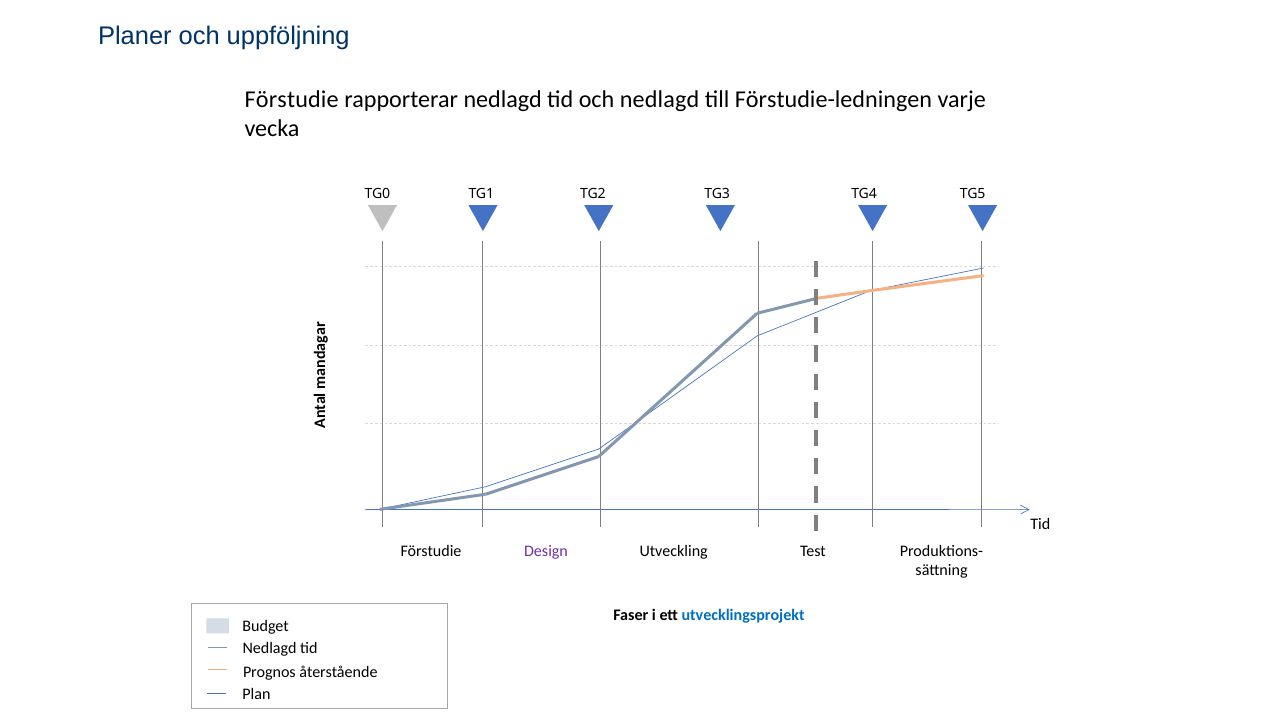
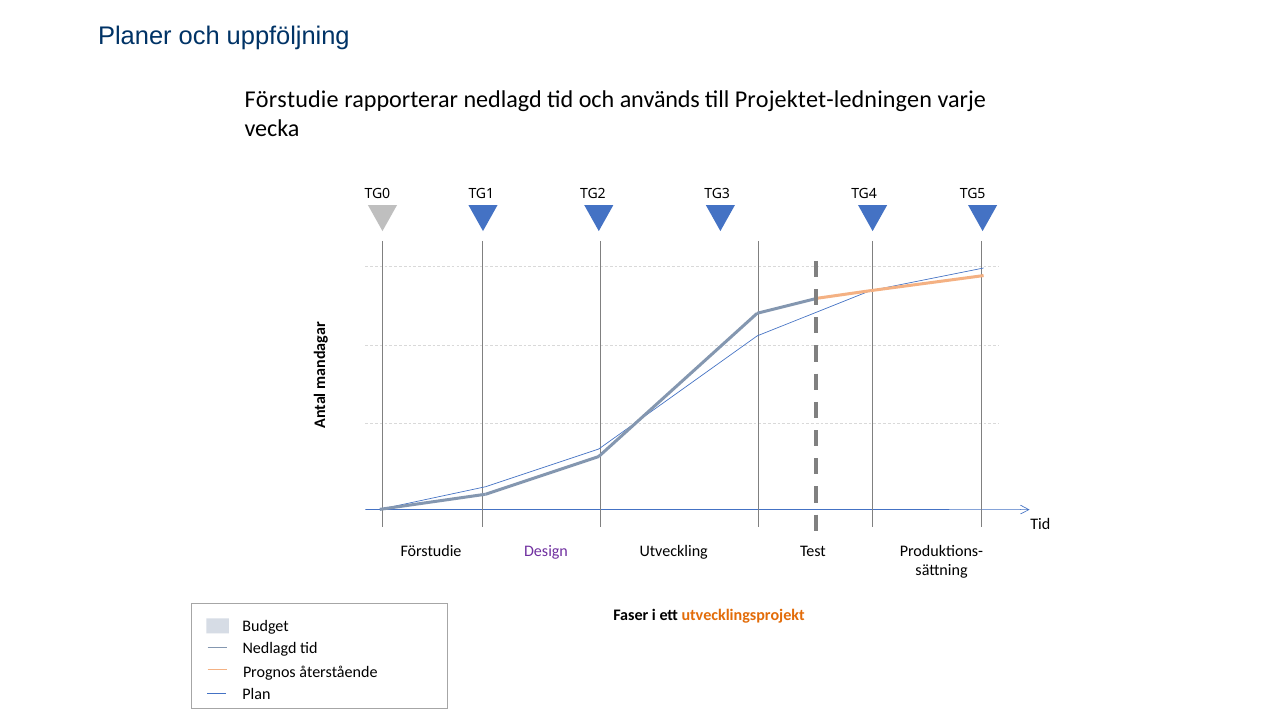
och nedlagd: nedlagd -> används
Förstudie-ledningen: Förstudie-ledningen -> Projektet-ledningen
utvecklingsprojekt colour: blue -> orange
